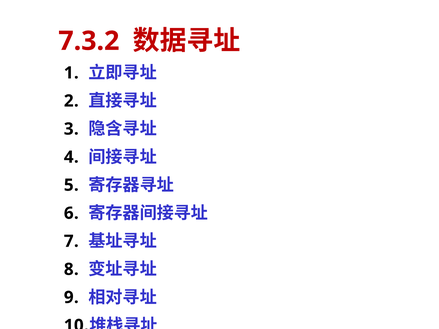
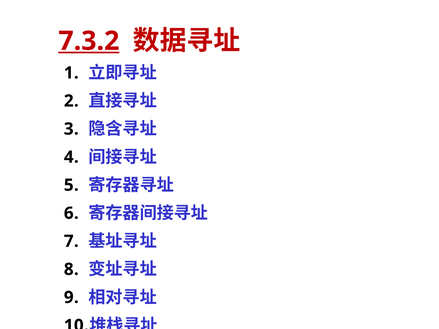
7.3.2 underline: none -> present
